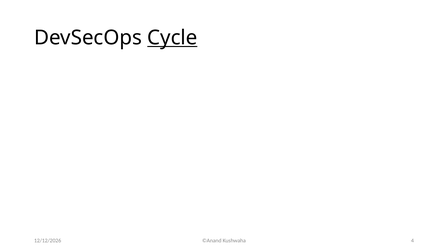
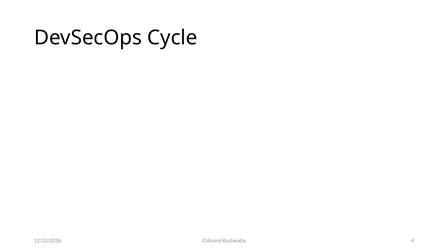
Cycle underline: present -> none
